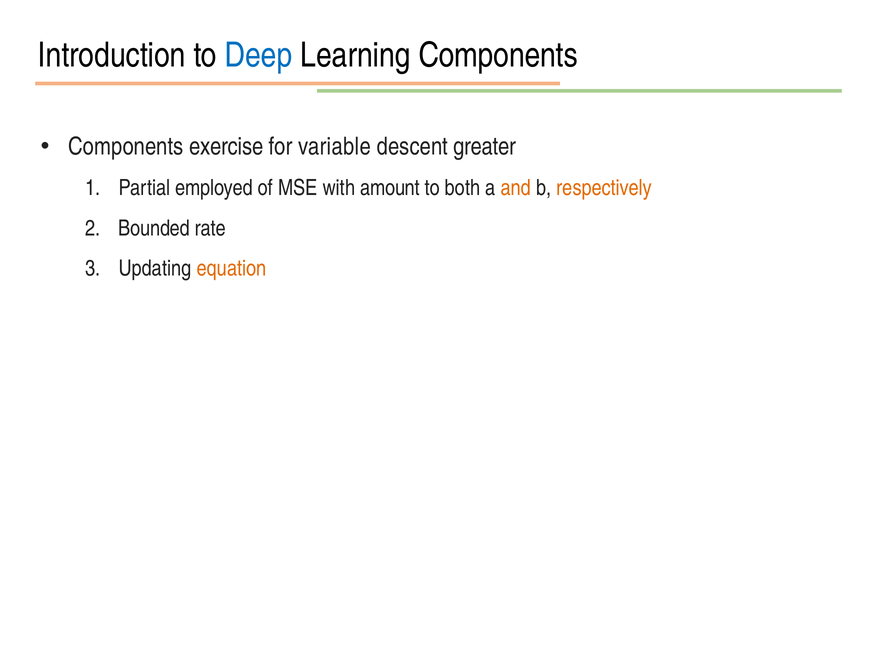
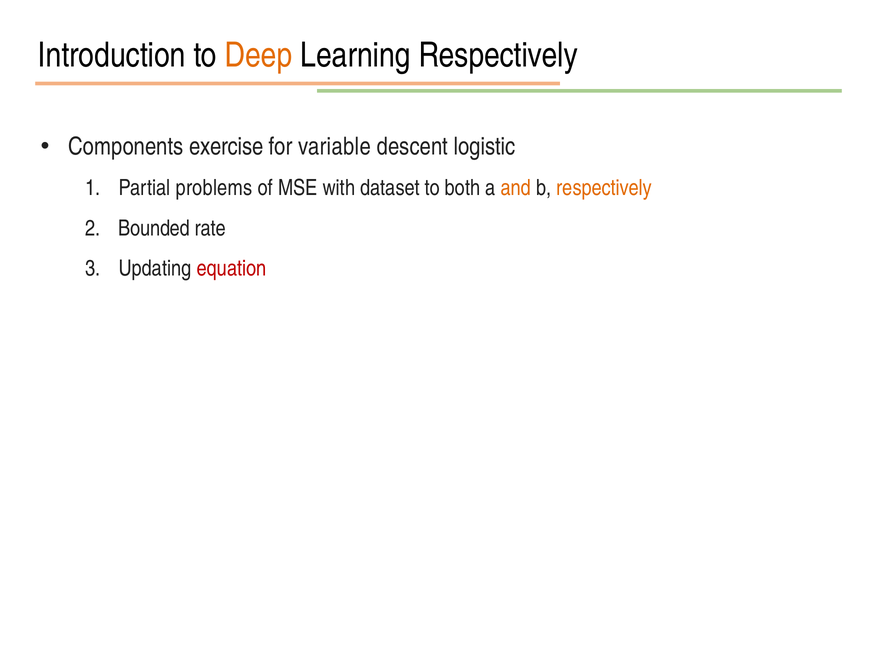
Deep colour: blue -> orange
Learning Components: Components -> Respectively
greater: greater -> logistic
employed: employed -> problems
amount: amount -> dataset
equation colour: orange -> red
